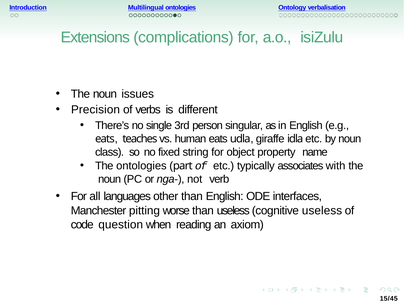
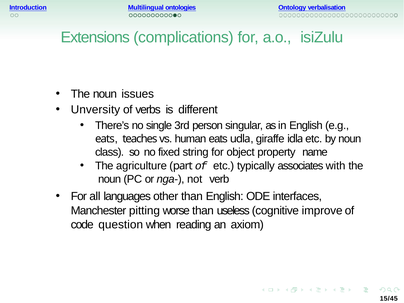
Precision: Precision -> Unversity
The ontologies: ontologies -> agriculture
cognitive useless: useless -> improve
